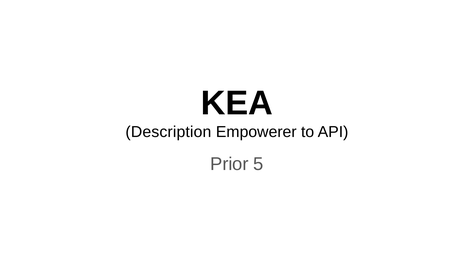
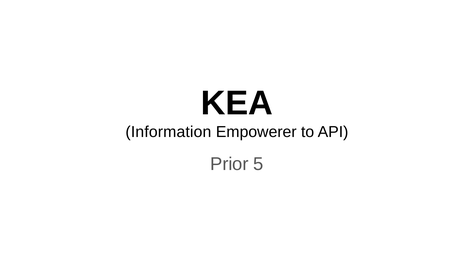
Description: Description -> Information
